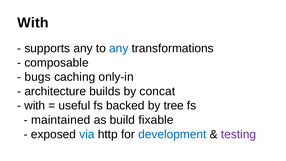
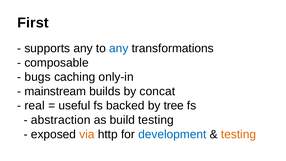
With at (33, 23): With -> First
architecture: architecture -> mainstream
with at (35, 106): with -> real
maintained: maintained -> abstraction
build fixable: fixable -> testing
via colour: blue -> orange
testing at (239, 134) colour: purple -> orange
